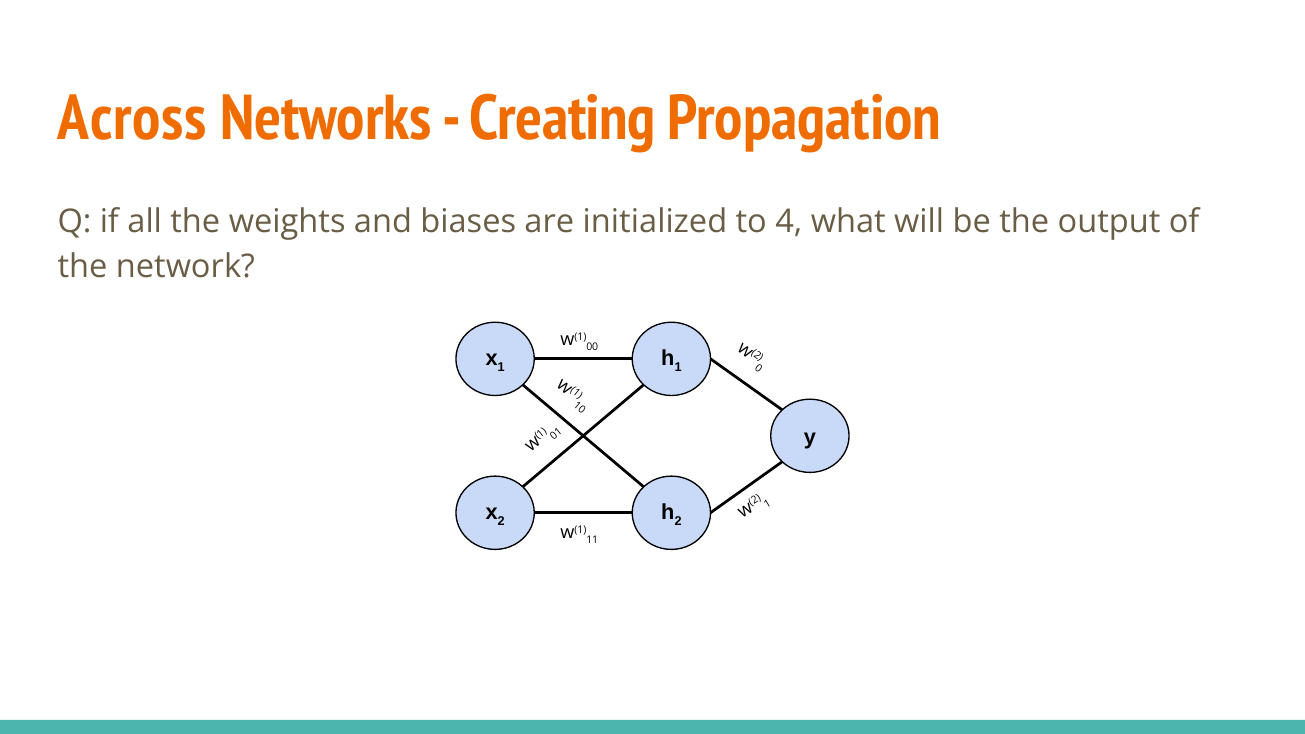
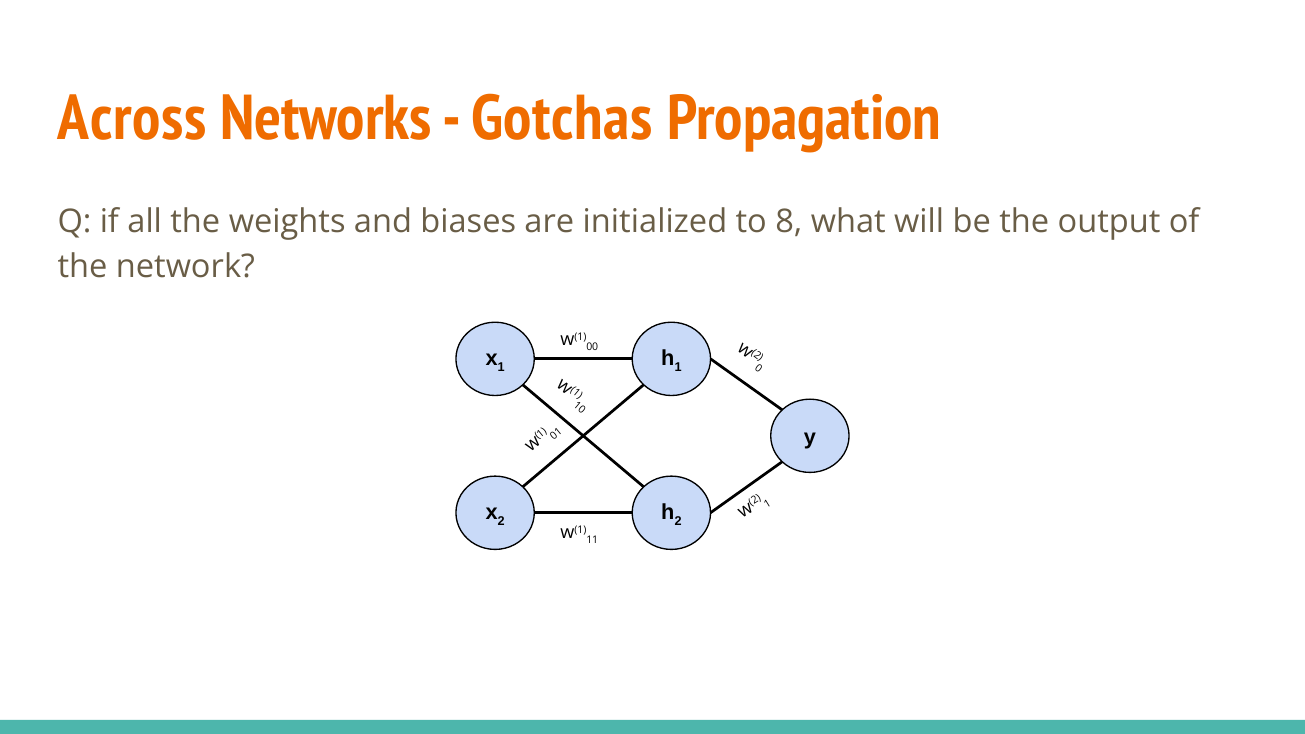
Creating: Creating -> Gotchas
4: 4 -> 8
